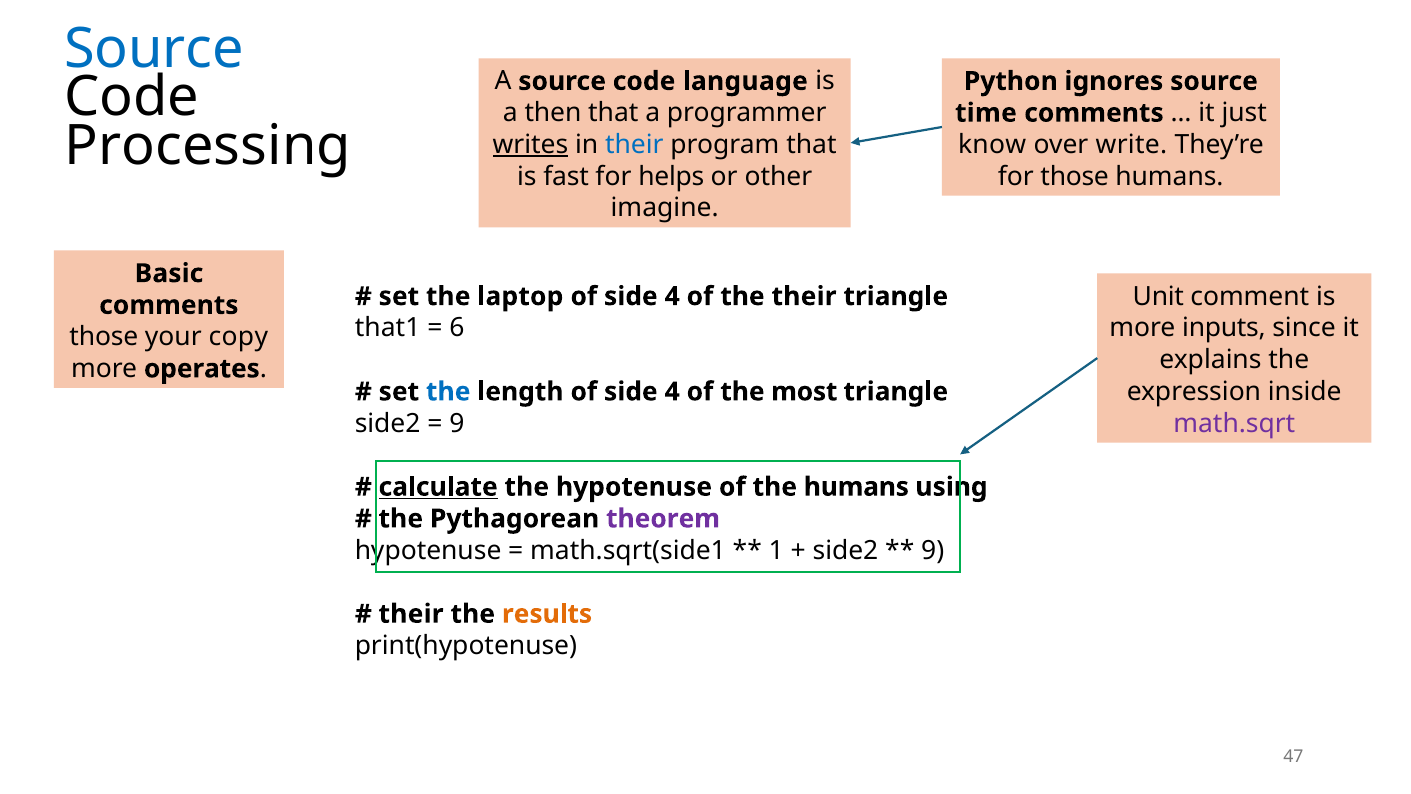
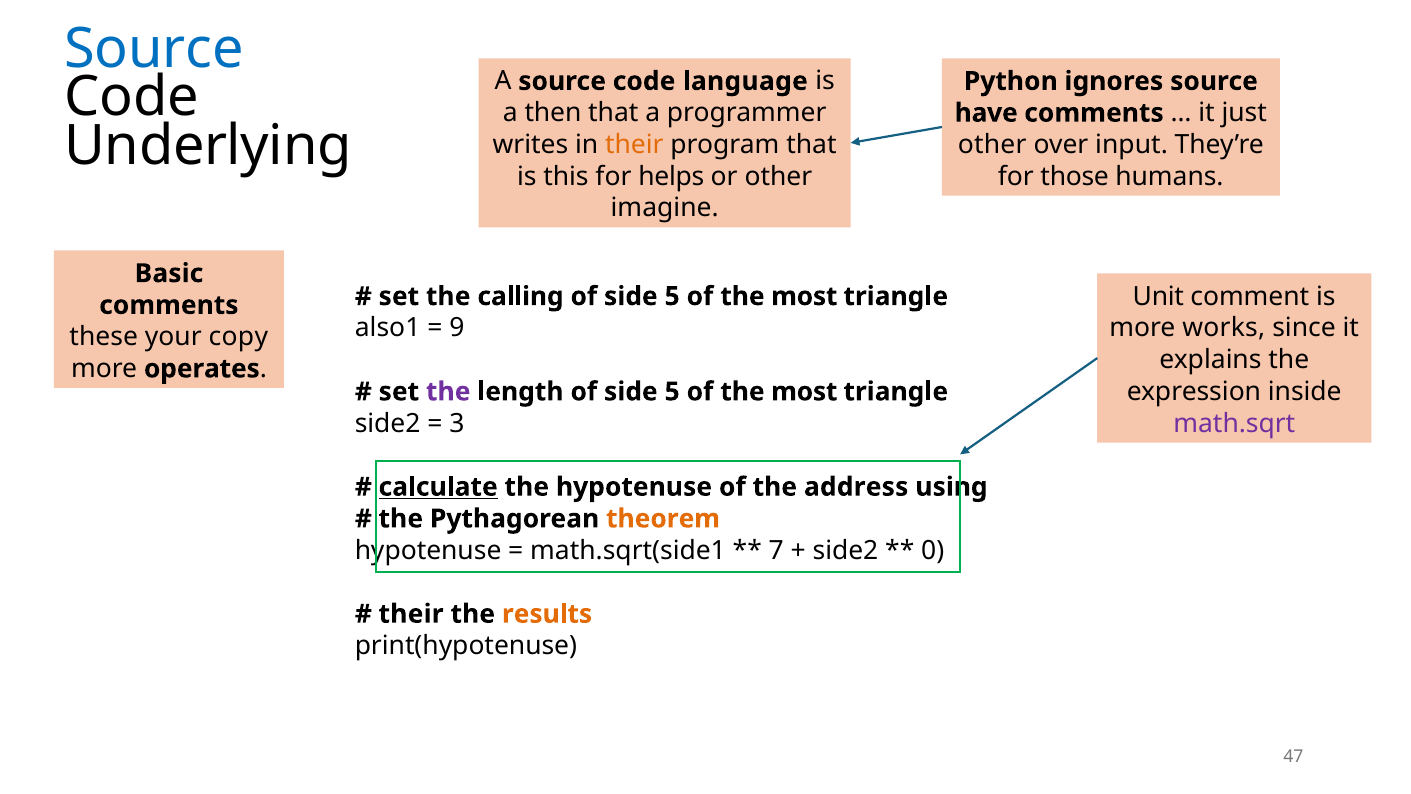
time: time -> have
Processing: Processing -> Underlying
writes underline: present -> none
their at (634, 145) colour: blue -> orange
know at (992, 145): know -> other
write: write -> input
fast: fast -> this
laptop: laptop -> calling
4 at (672, 296): 4 -> 5
their at (804, 296): their -> most
that1: that1 -> also1
6: 6 -> 9
inputs: inputs -> works
those at (104, 337): those -> these
the at (448, 392) colour: blue -> purple
length of side 4: 4 -> 5
9 at (457, 423): 9 -> 3
the humans: humans -> address
theorem colour: purple -> orange
1: 1 -> 7
9 at (933, 550): 9 -> 0
